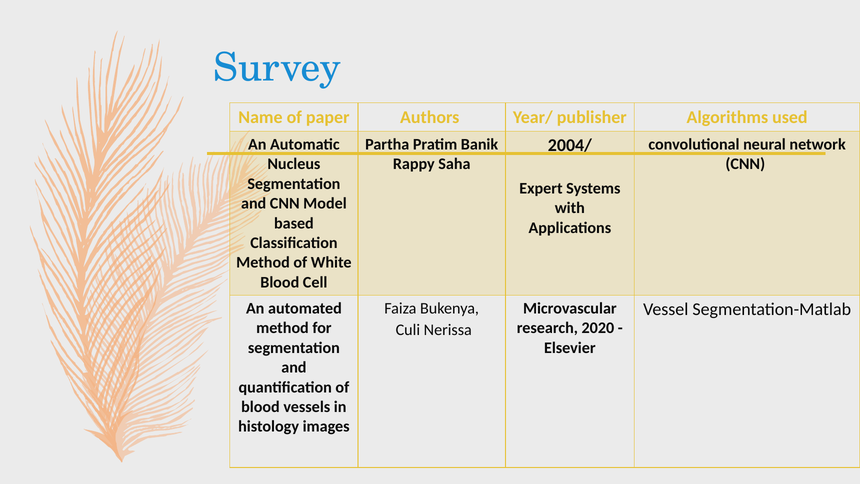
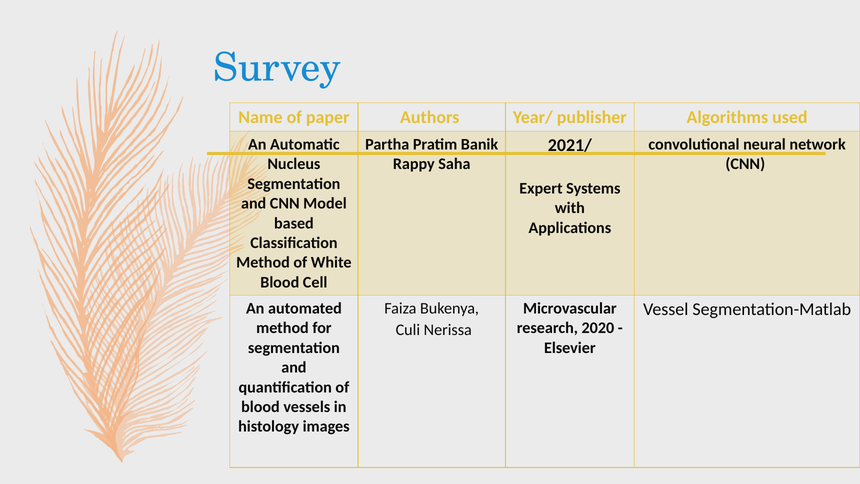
2004/: 2004/ -> 2021/
